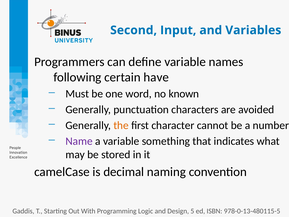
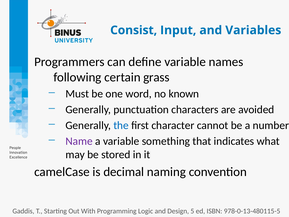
Second: Second -> Consist
have: have -> grass
the colour: orange -> blue
